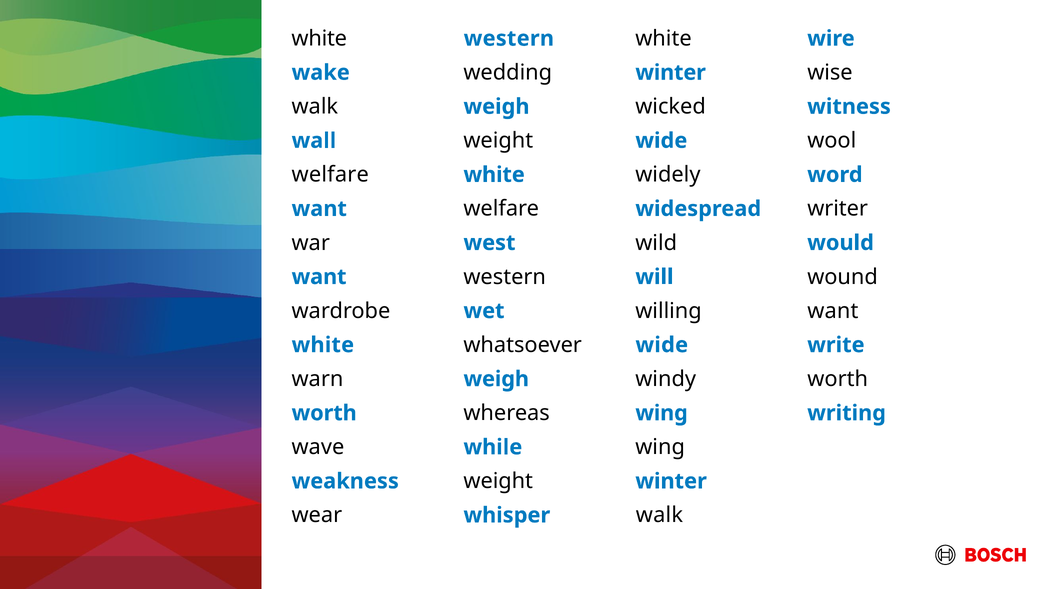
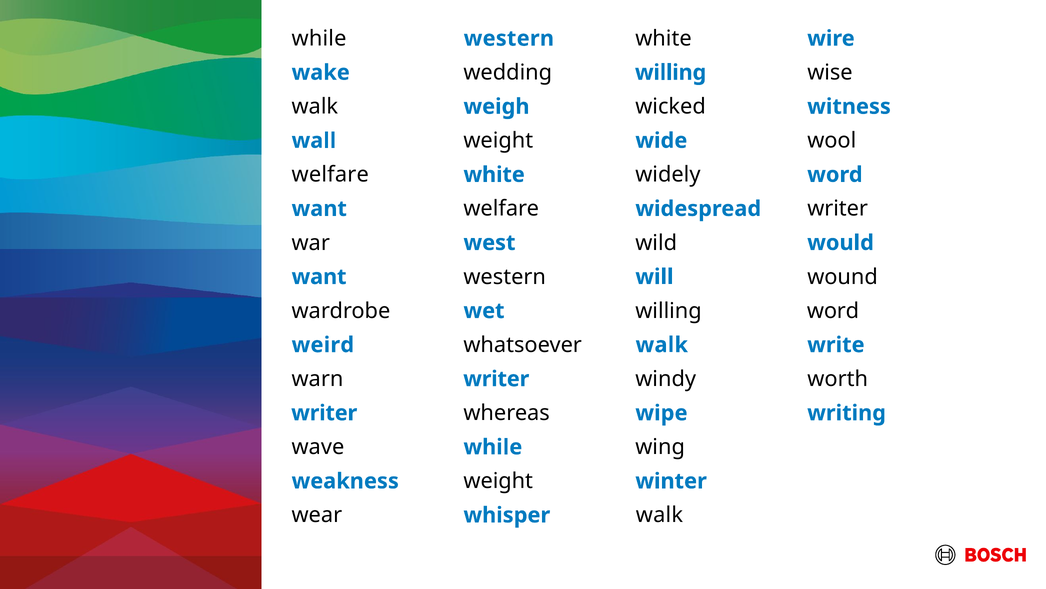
white at (319, 38): white -> while
winter at (671, 72): winter -> willing
want at (833, 311): want -> word
white at (323, 345): white -> weird
wide at (662, 345): wide -> walk
weigh at (496, 379): weigh -> writer
worth at (324, 413): worth -> writer
wing at (662, 413): wing -> wipe
